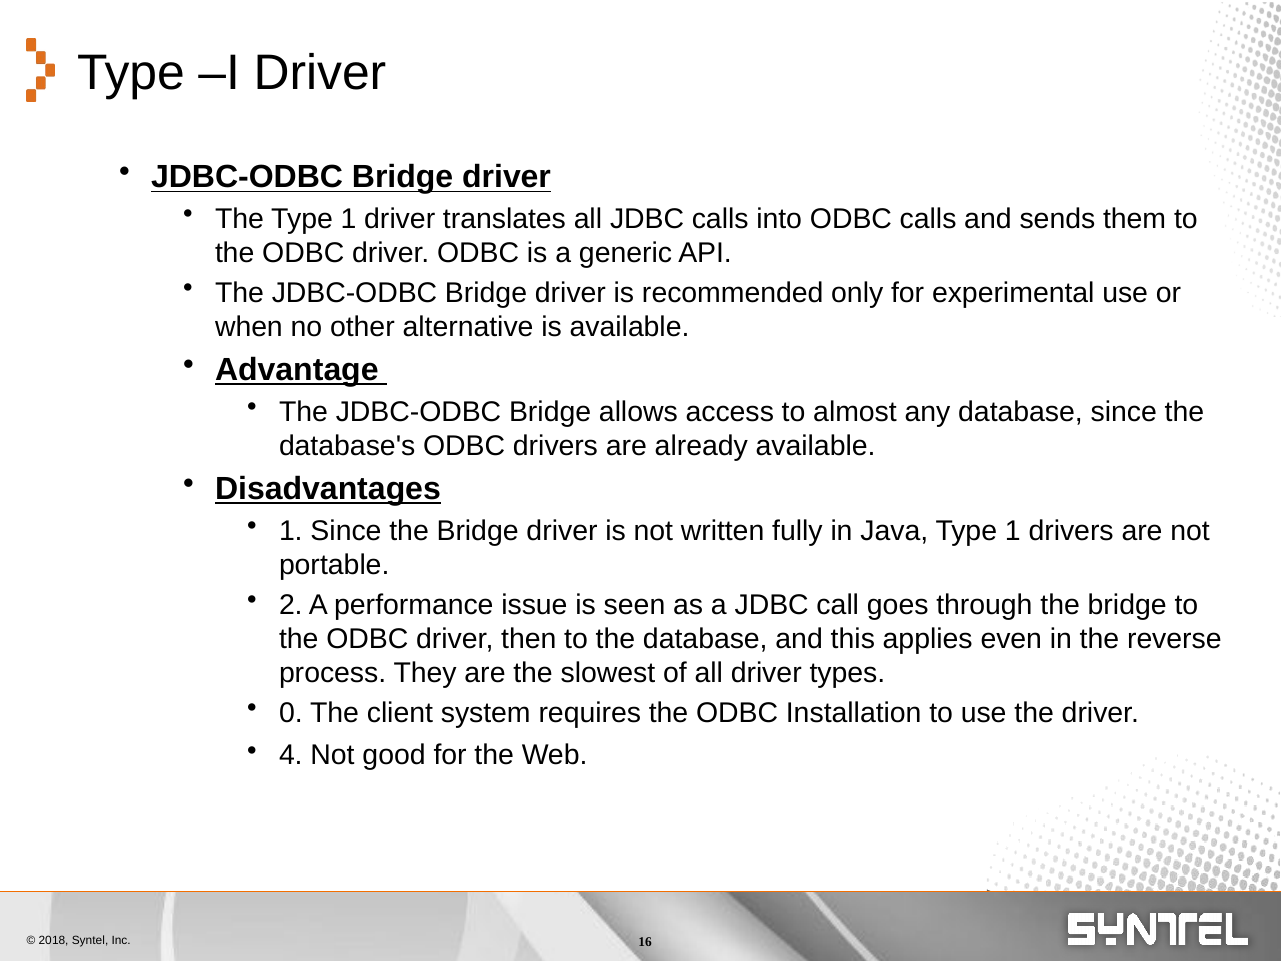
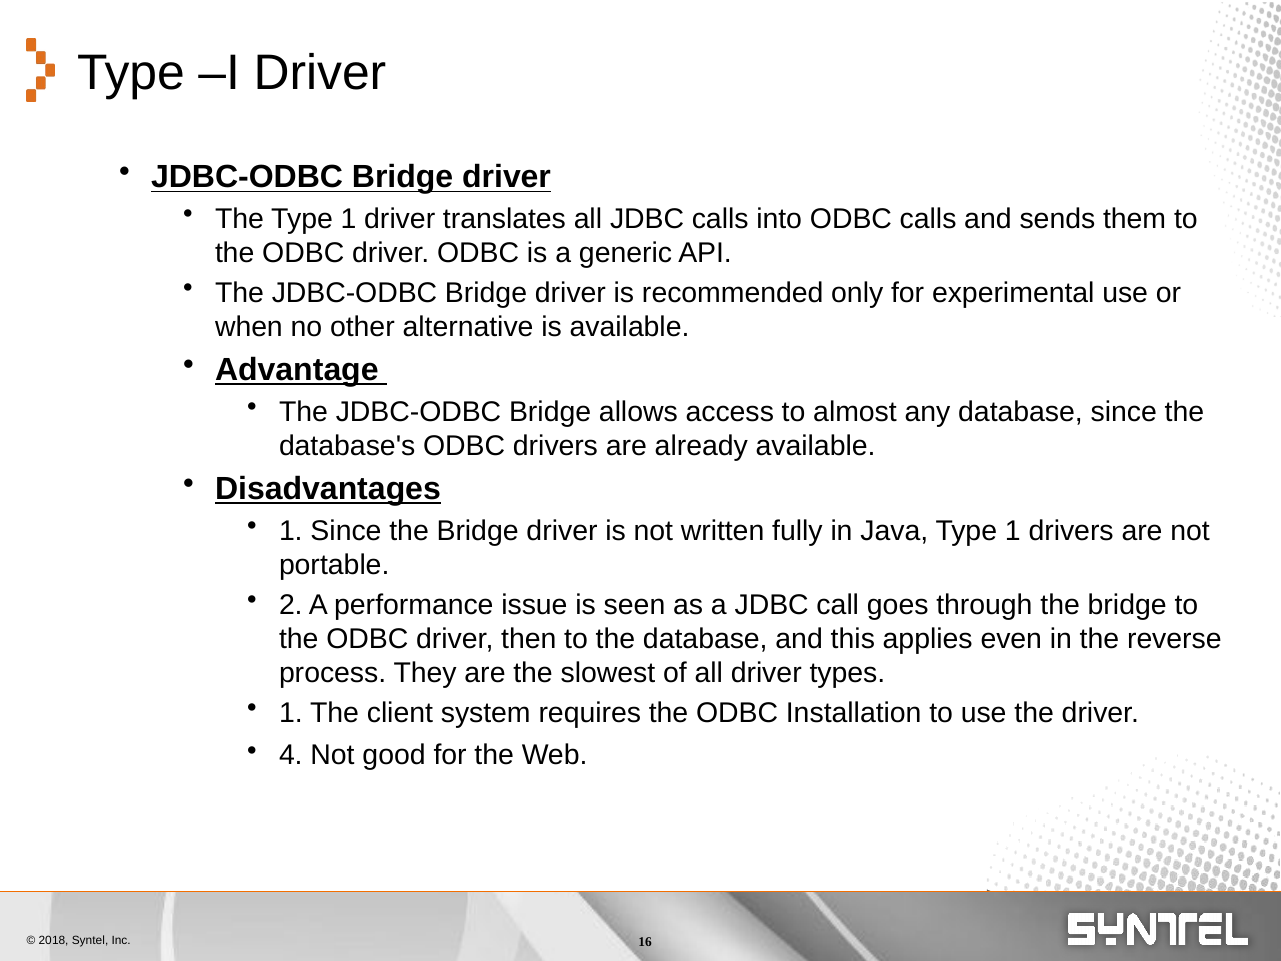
0 at (291, 713): 0 -> 1
